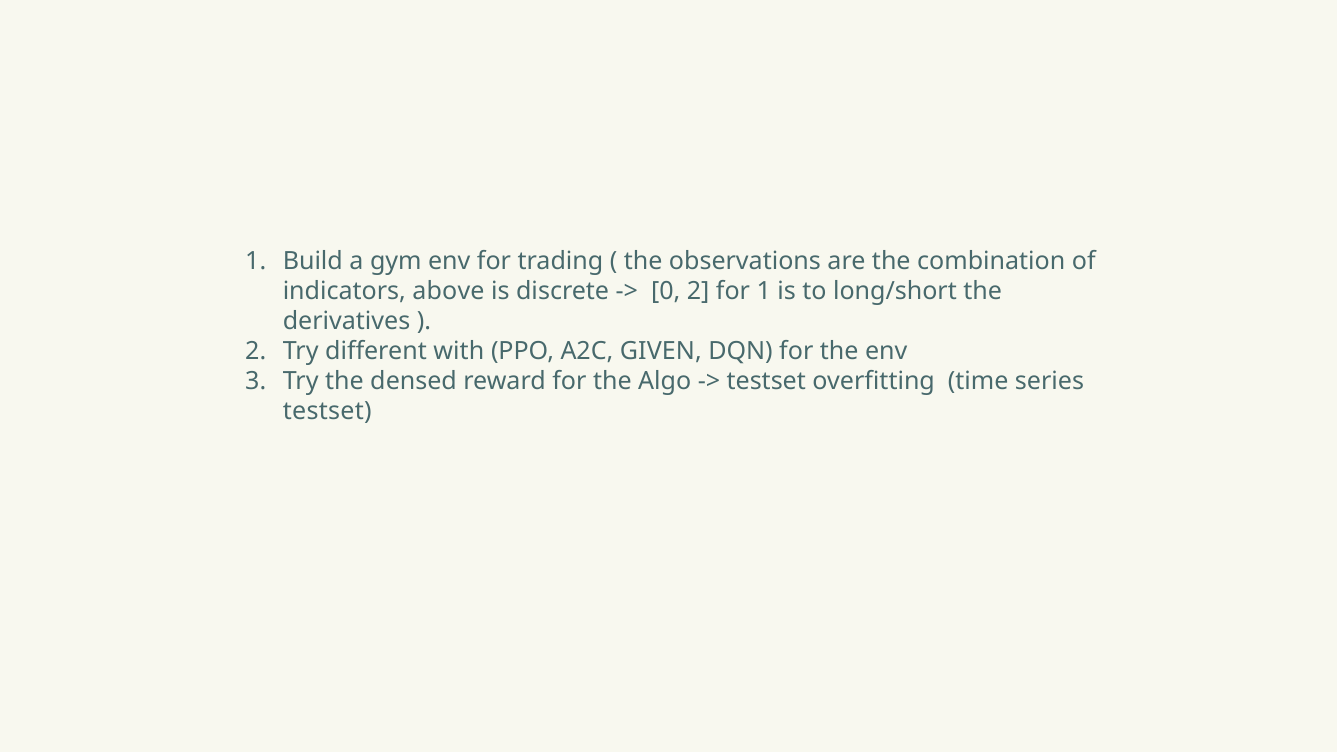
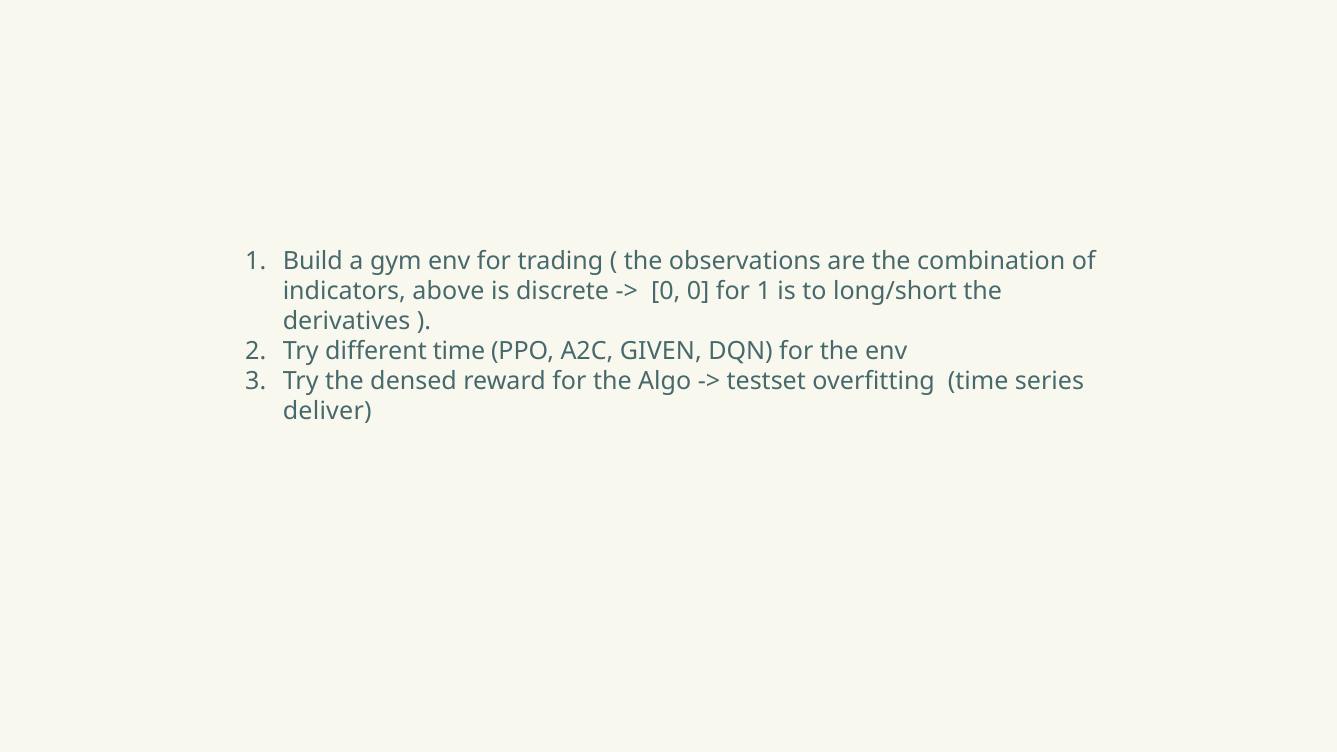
0 2: 2 -> 0
different with: with -> time
testset at (327, 412): testset -> deliver
